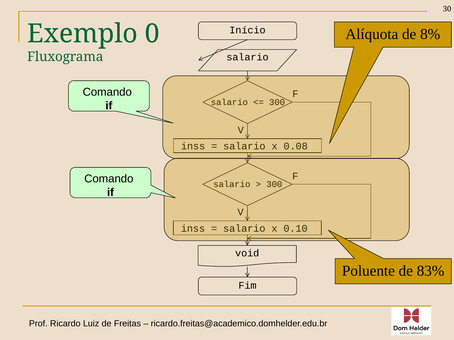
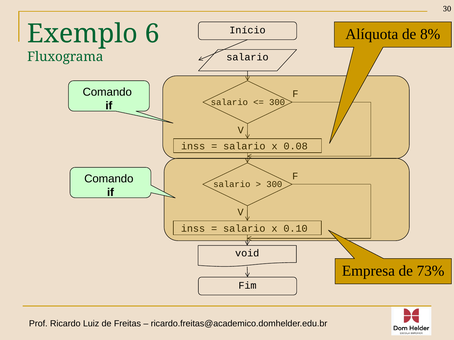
0: 0 -> 6
Poluente: Poluente -> Empresa
83%: 83% -> 73%
